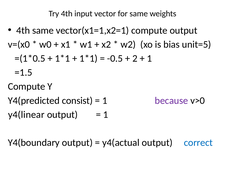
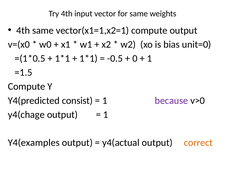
unit=5: unit=5 -> unit=0
2: 2 -> 0
y4(linear: y4(linear -> y4(chage
Y4(boundary: Y4(boundary -> Y4(examples
correct colour: blue -> orange
